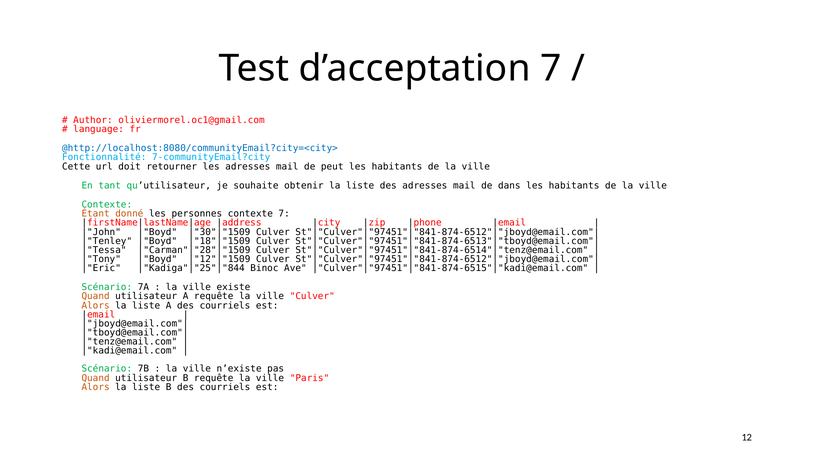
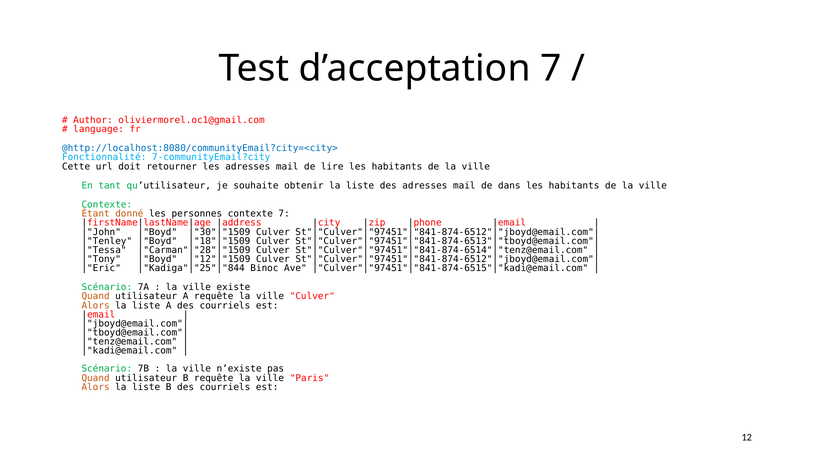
peut: peut -> lire
